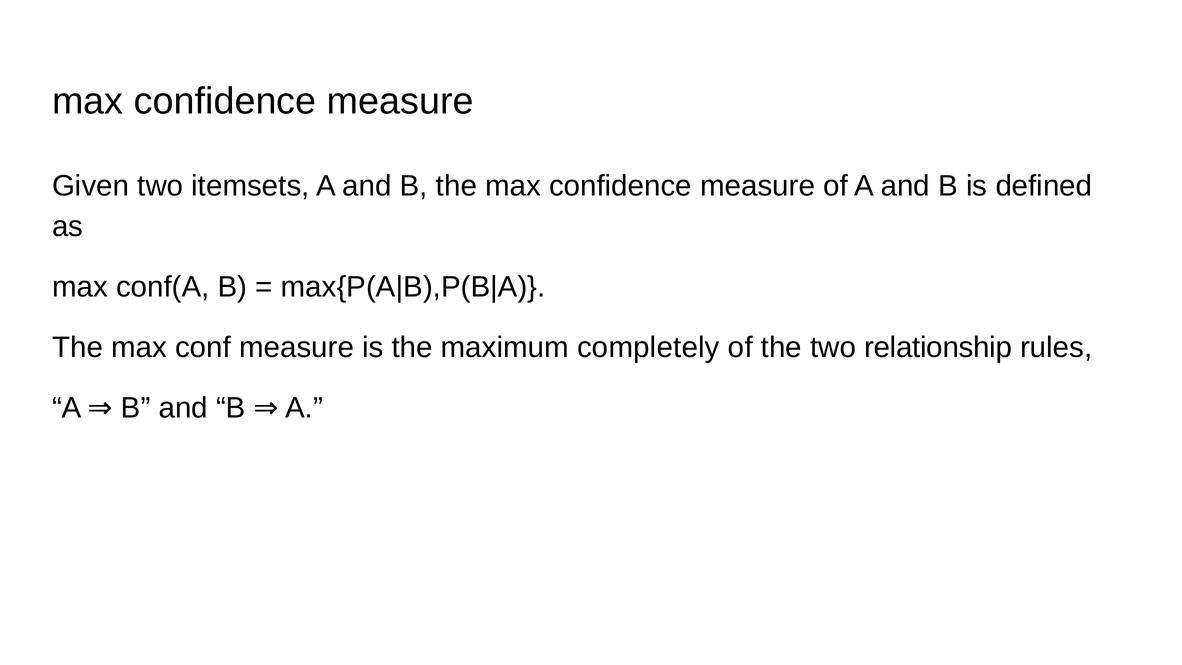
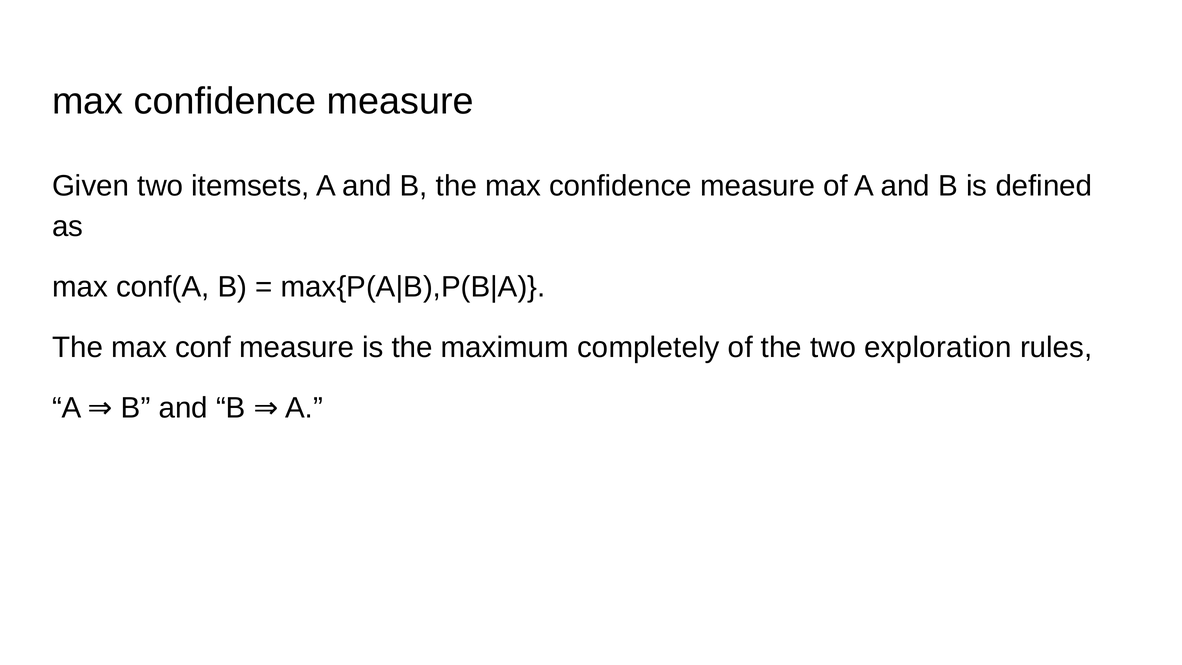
relationship: relationship -> exploration
